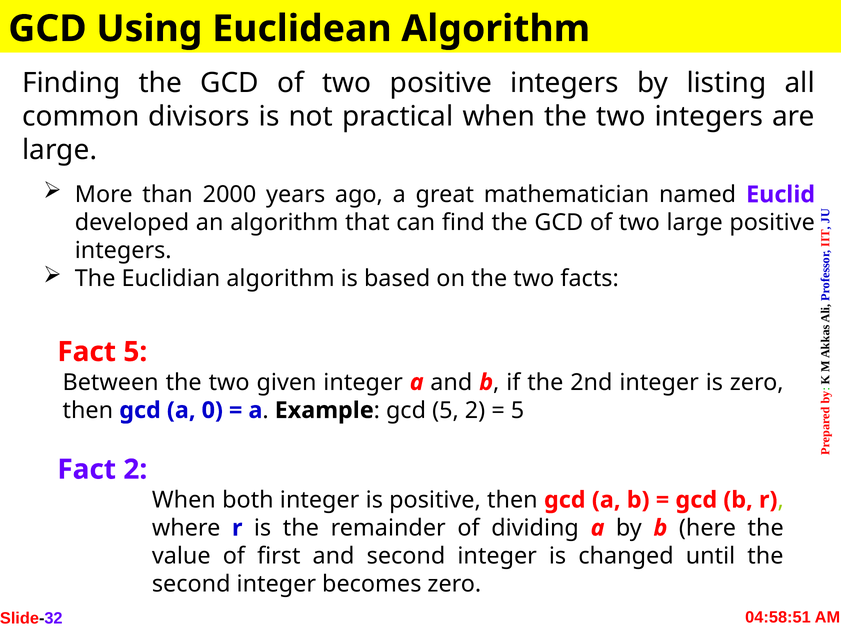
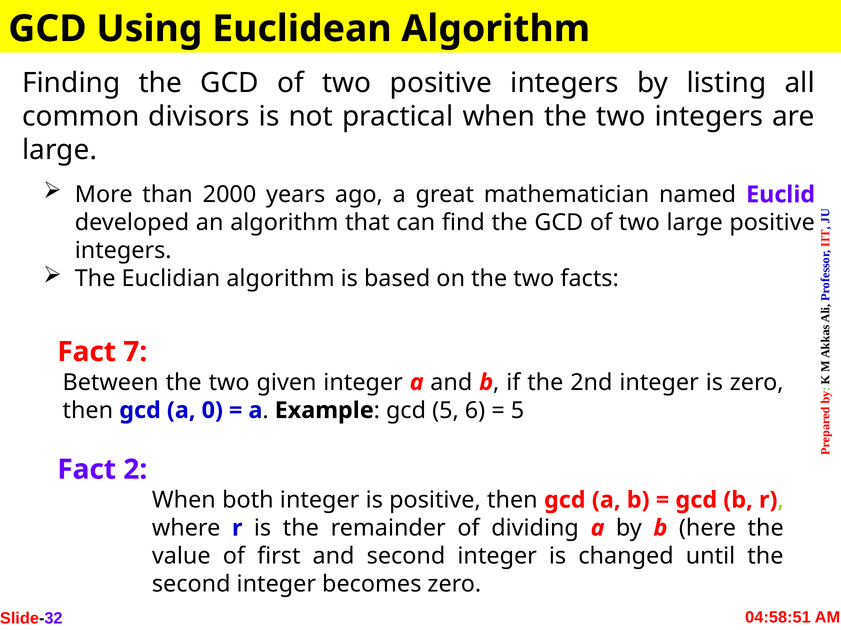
Fact 5: 5 -> 7
5 2: 2 -> 6
